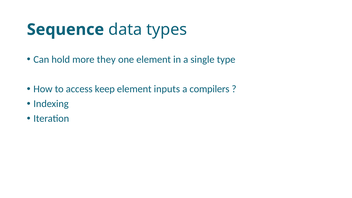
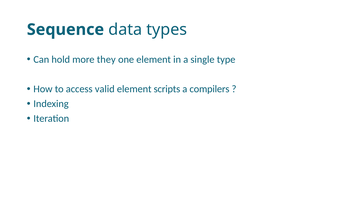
keep: keep -> valid
inputs: inputs -> scripts
